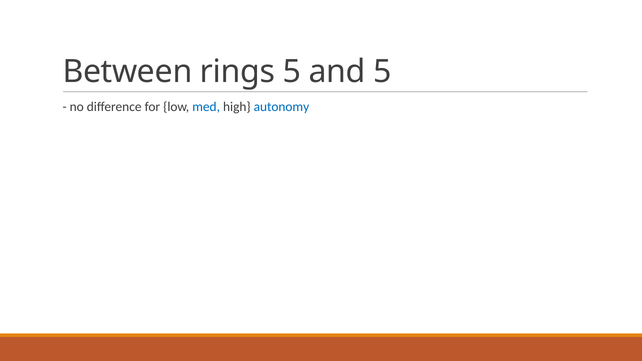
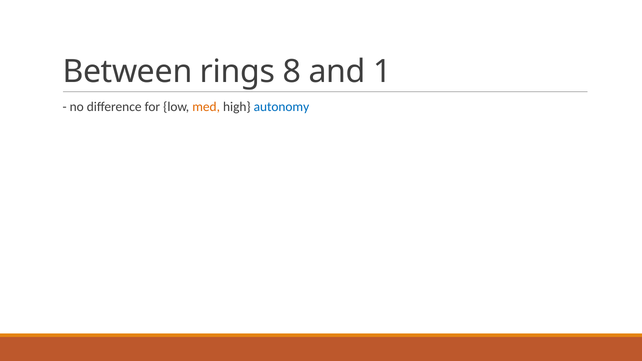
rings 5: 5 -> 8
and 5: 5 -> 1
med colour: blue -> orange
